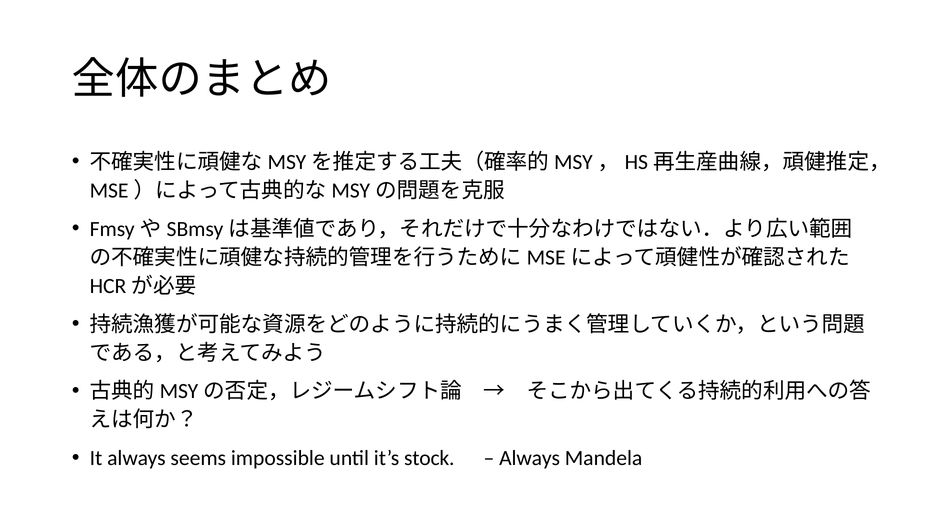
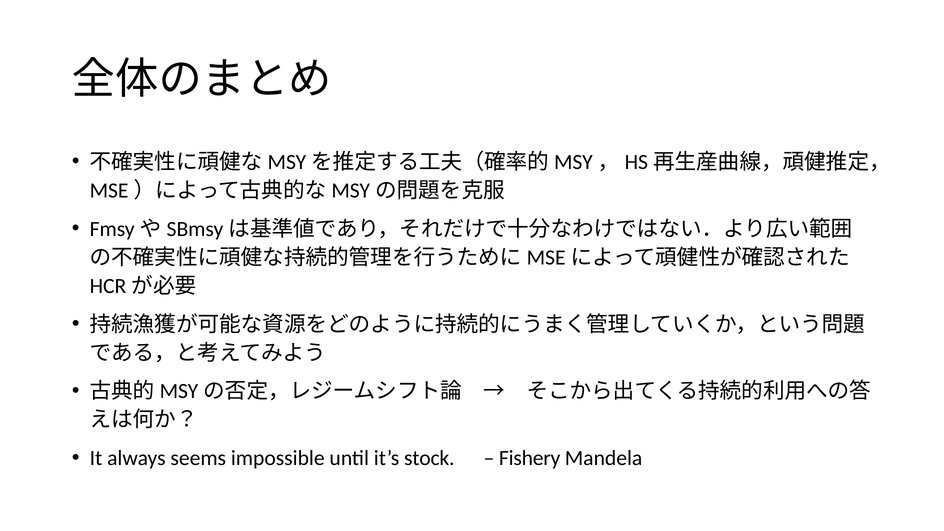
Always at (530, 458): Always -> Fishery
